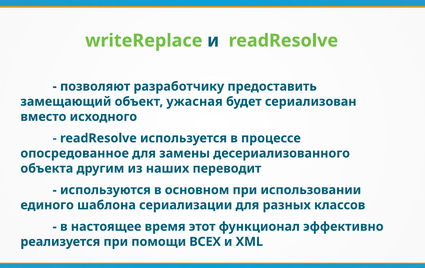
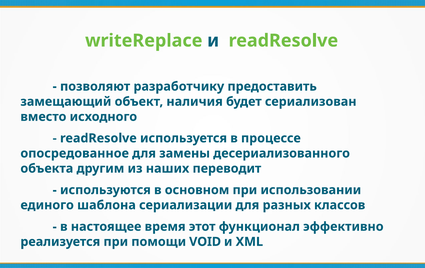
ужасная: ужасная -> наличия
ВСЕХ: ВСЕХ -> VOID
